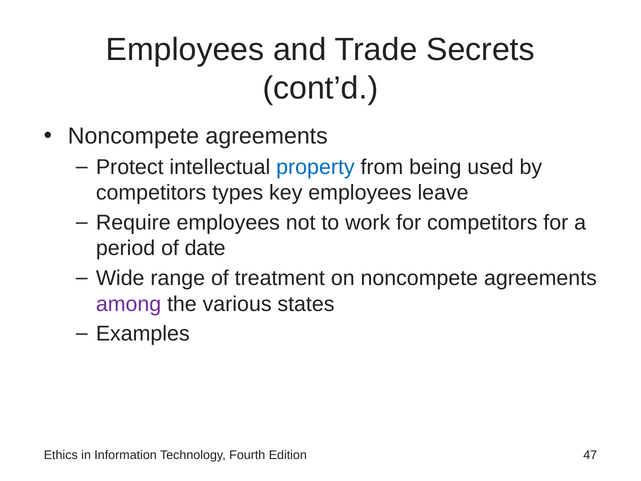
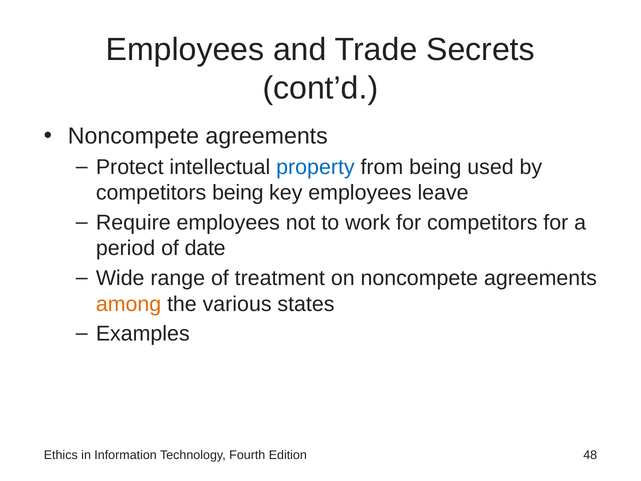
competitors types: types -> being
among colour: purple -> orange
47: 47 -> 48
